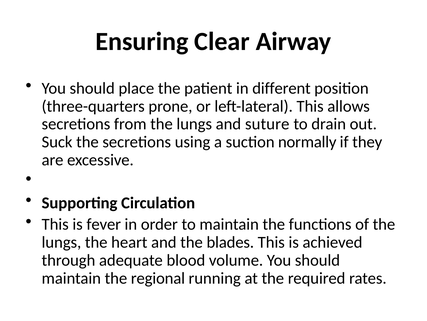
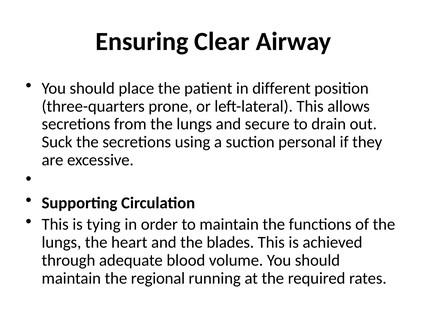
suture: suture -> secure
normally: normally -> personal
fever: fever -> tying
